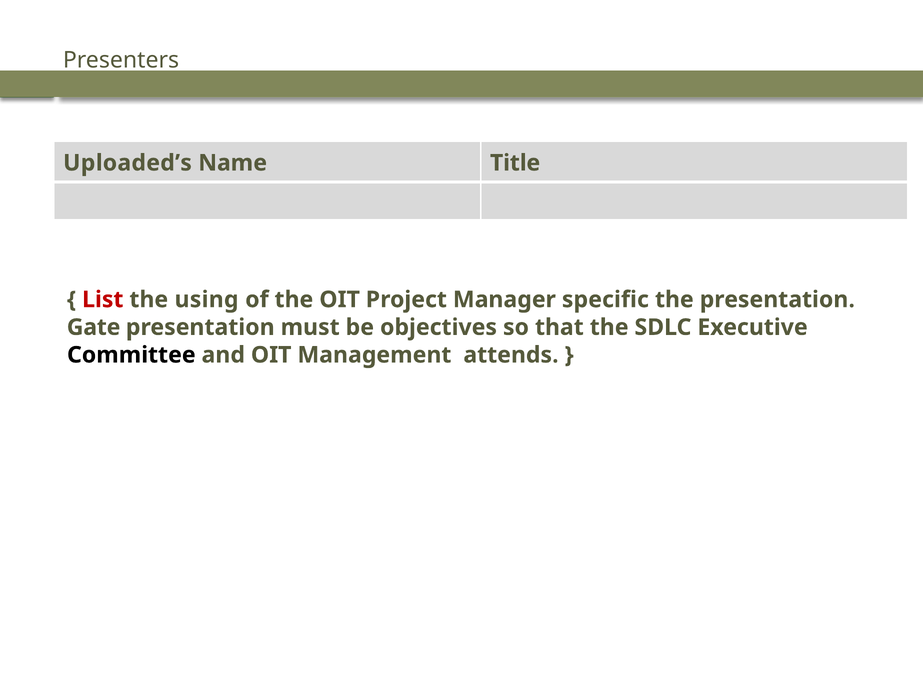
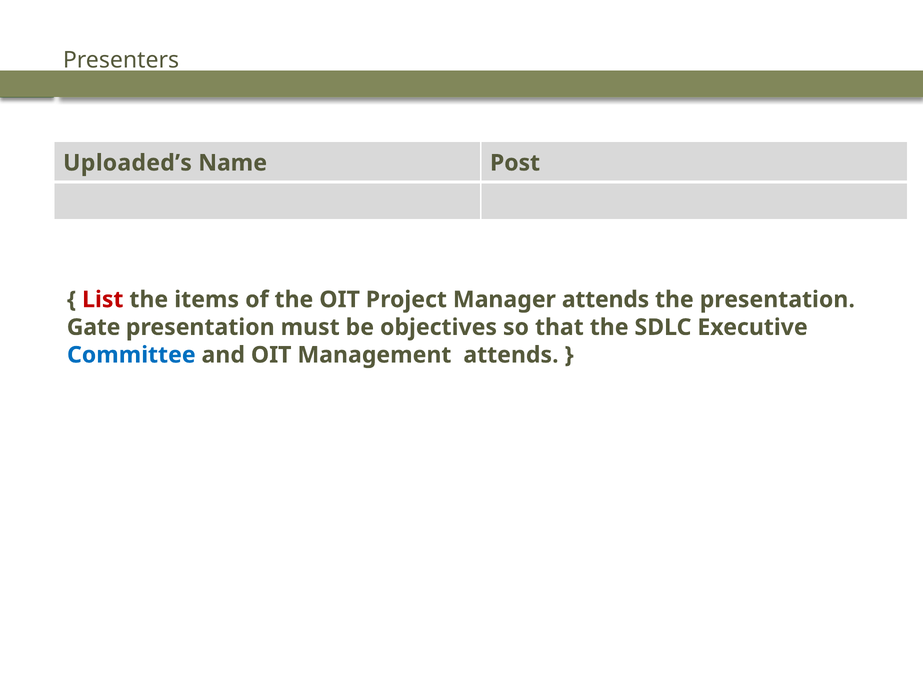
Title: Title -> Post
using: using -> items
Manager specific: specific -> attends
Committee colour: black -> blue
